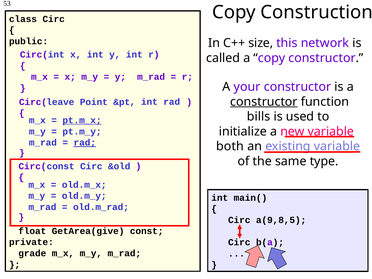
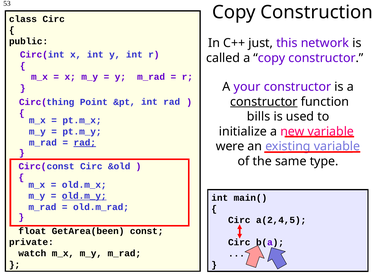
size: size -> just
leave: leave -> thing
pt.m_x underline: present -> none
both: both -> were
old.m_y underline: none -> present
a(9,8,5: a(9,8,5 -> a(2,4,5
GetArea(give: GetArea(give -> GetArea(been
grade: grade -> watch
